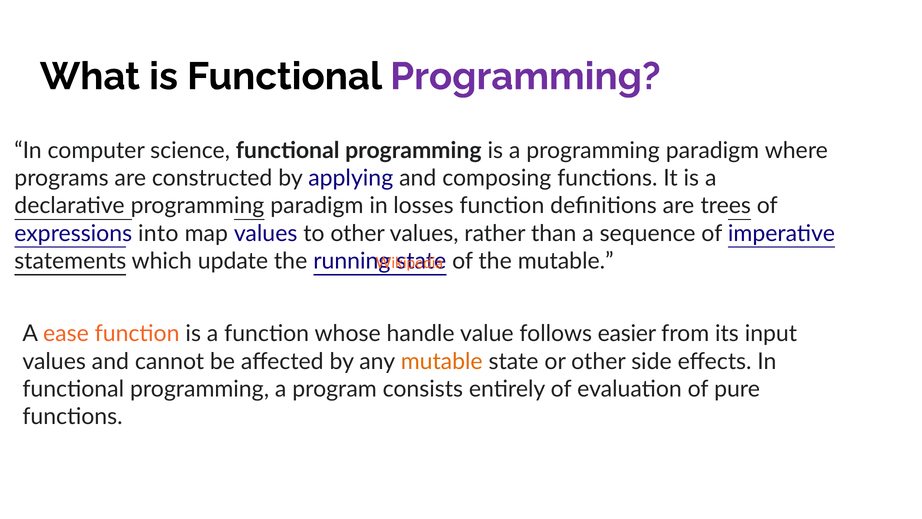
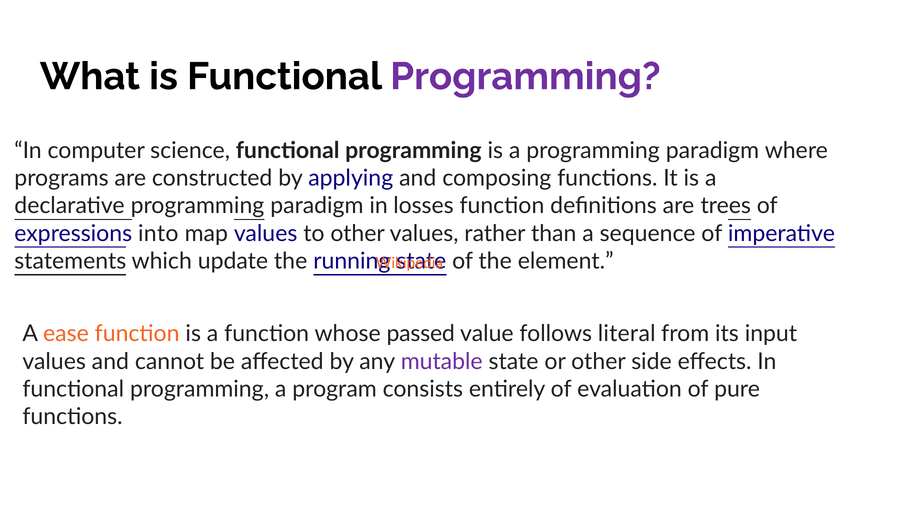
the mutable: mutable -> element
handle: handle -> passed
easier: easier -> literal
mutable at (442, 361) colour: orange -> purple
